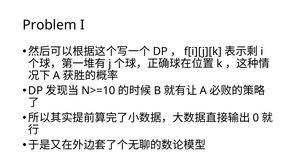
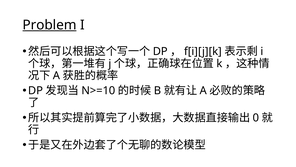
Problem underline: none -> present
